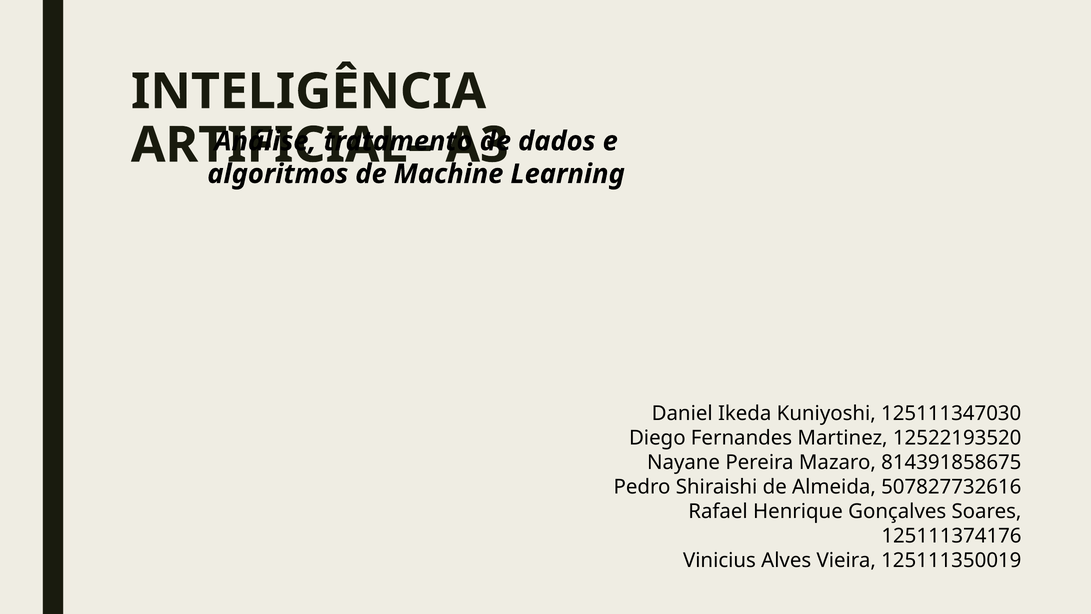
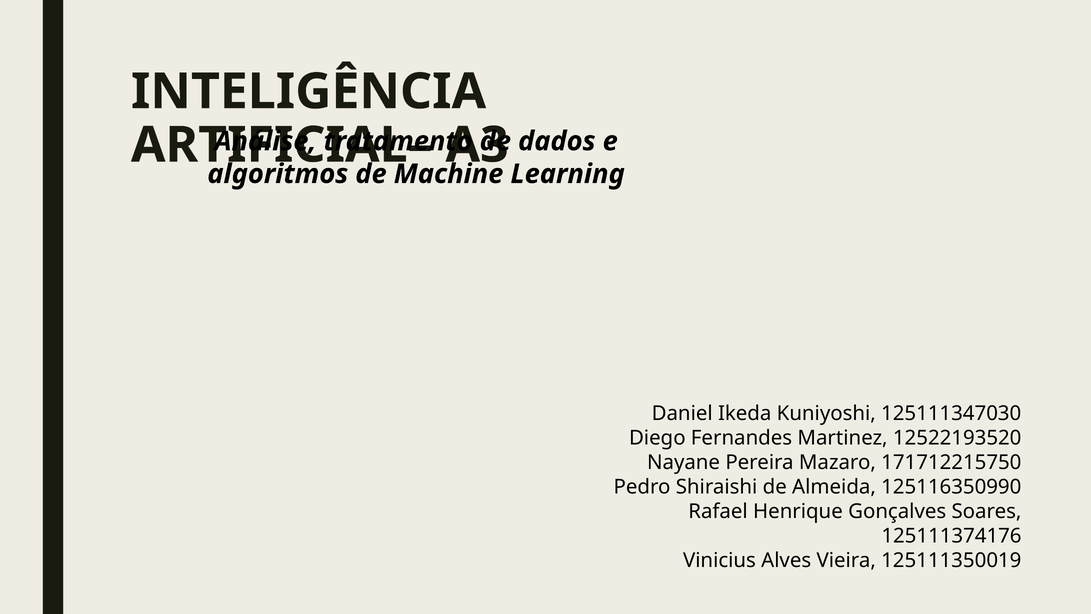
814391858675: 814391858675 -> 171712215750
507827732616: 507827732616 -> 125116350990
